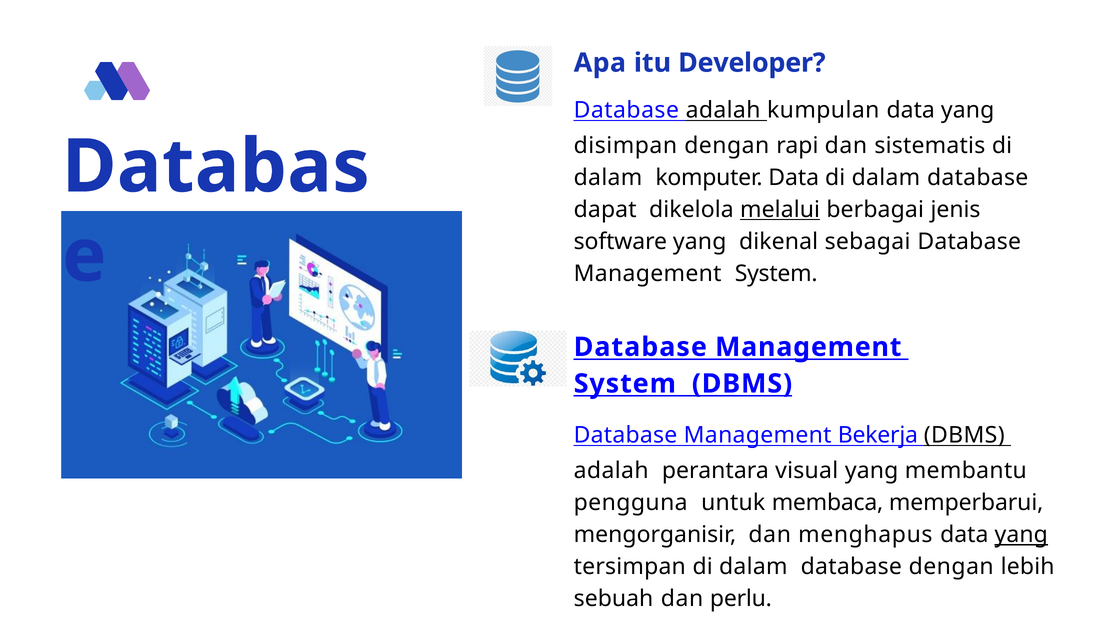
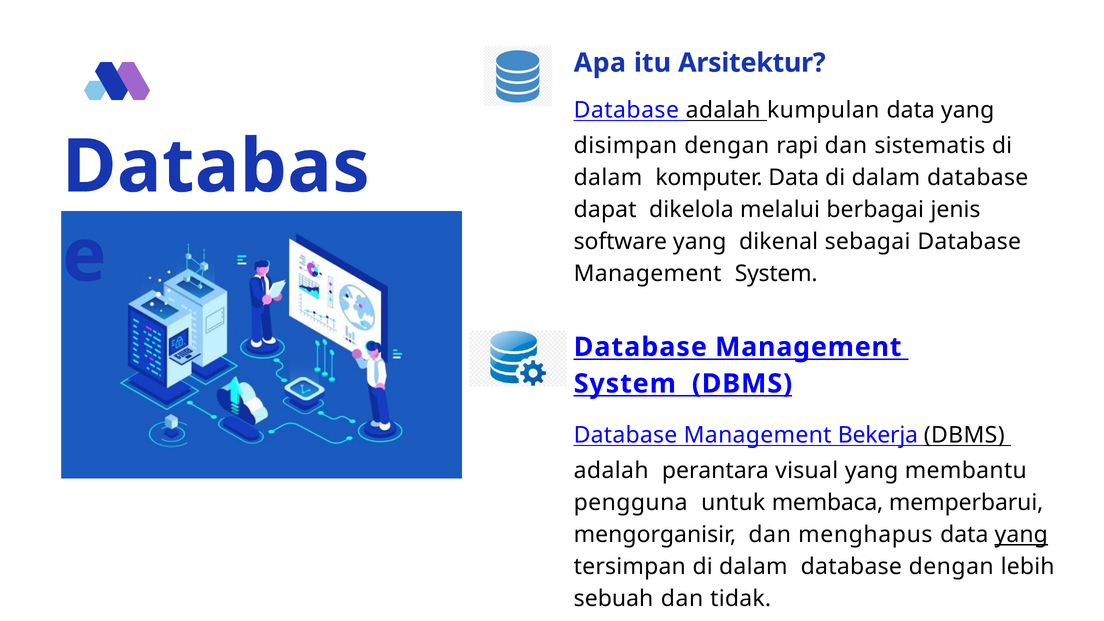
Developer: Developer -> Arsitektur
melalui underline: present -> none
perlu: perlu -> tidak
